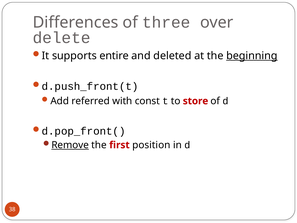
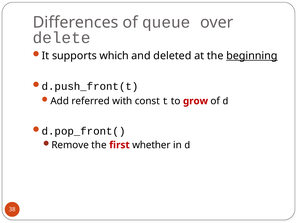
three: three -> queue
entire: entire -> which
store: store -> grow
Remove underline: present -> none
position: position -> whether
